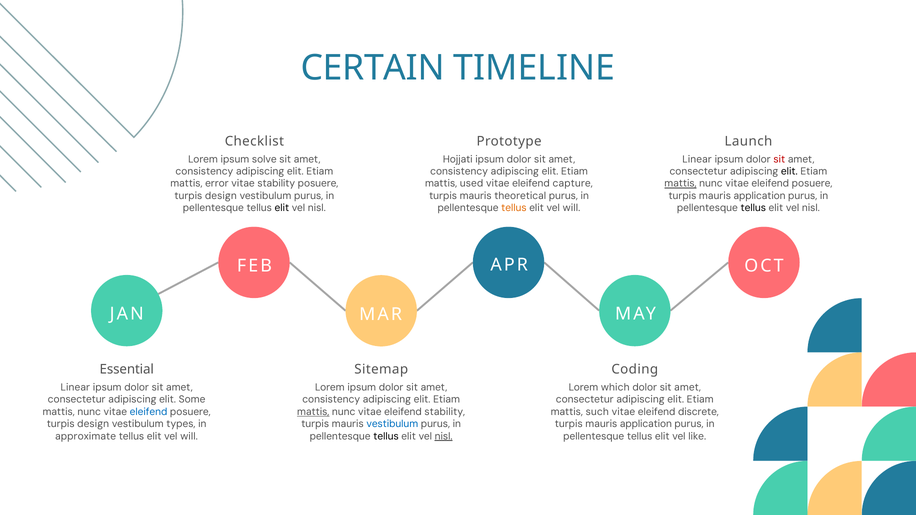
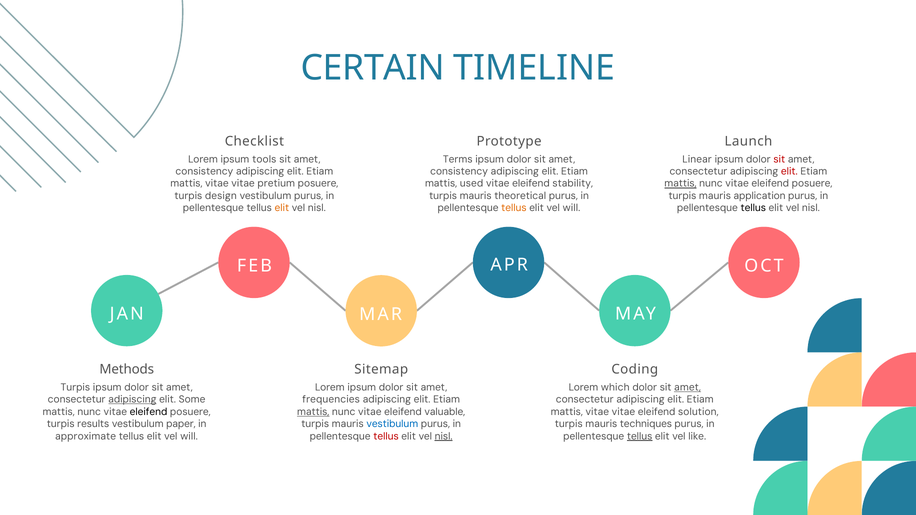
solve: solve -> tools
Hojjati: Hojjati -> Terms
elit at (789, 171) colour: black -> red
error at (217, 184): error -> vitae
vitae stability: stability -> pretium
capture: capture -> stability
elit at (282, 208) colour: black -> orange
Essential: Essential -> Methods
Linear at (75, 388): Linear -> Turpis
amet at (688, 388) underline: none -> present
adipiscing at (132, 400) underline: none -> present
consistency at (331, 400): consistency -> frequencies
eleifend at (149, 412) colour: blue -> black
eleifend stability: stability -> valuable
such at (597, 412): such -> vitae
discrete: discrete -> solution
design at (93, 424): design -> results
types: types -> paper
application at (646, 424): application -> techniques
tellus at (386, 436) colour: black -> red
tellus at (640, 436) underline: none -> present
